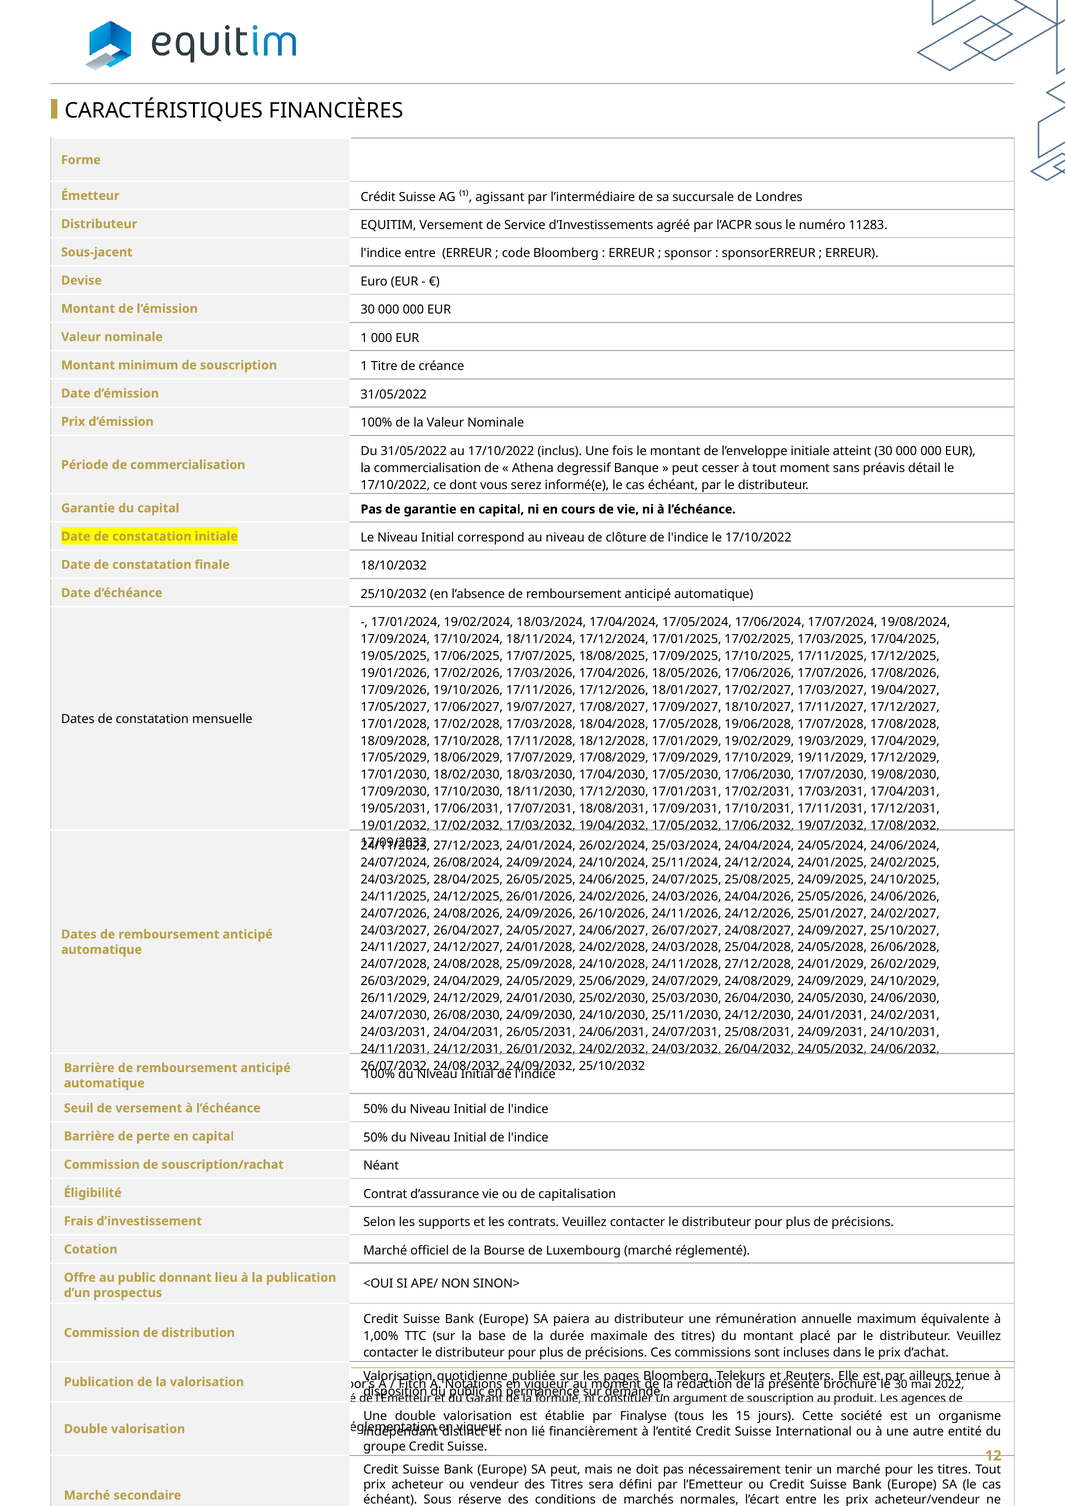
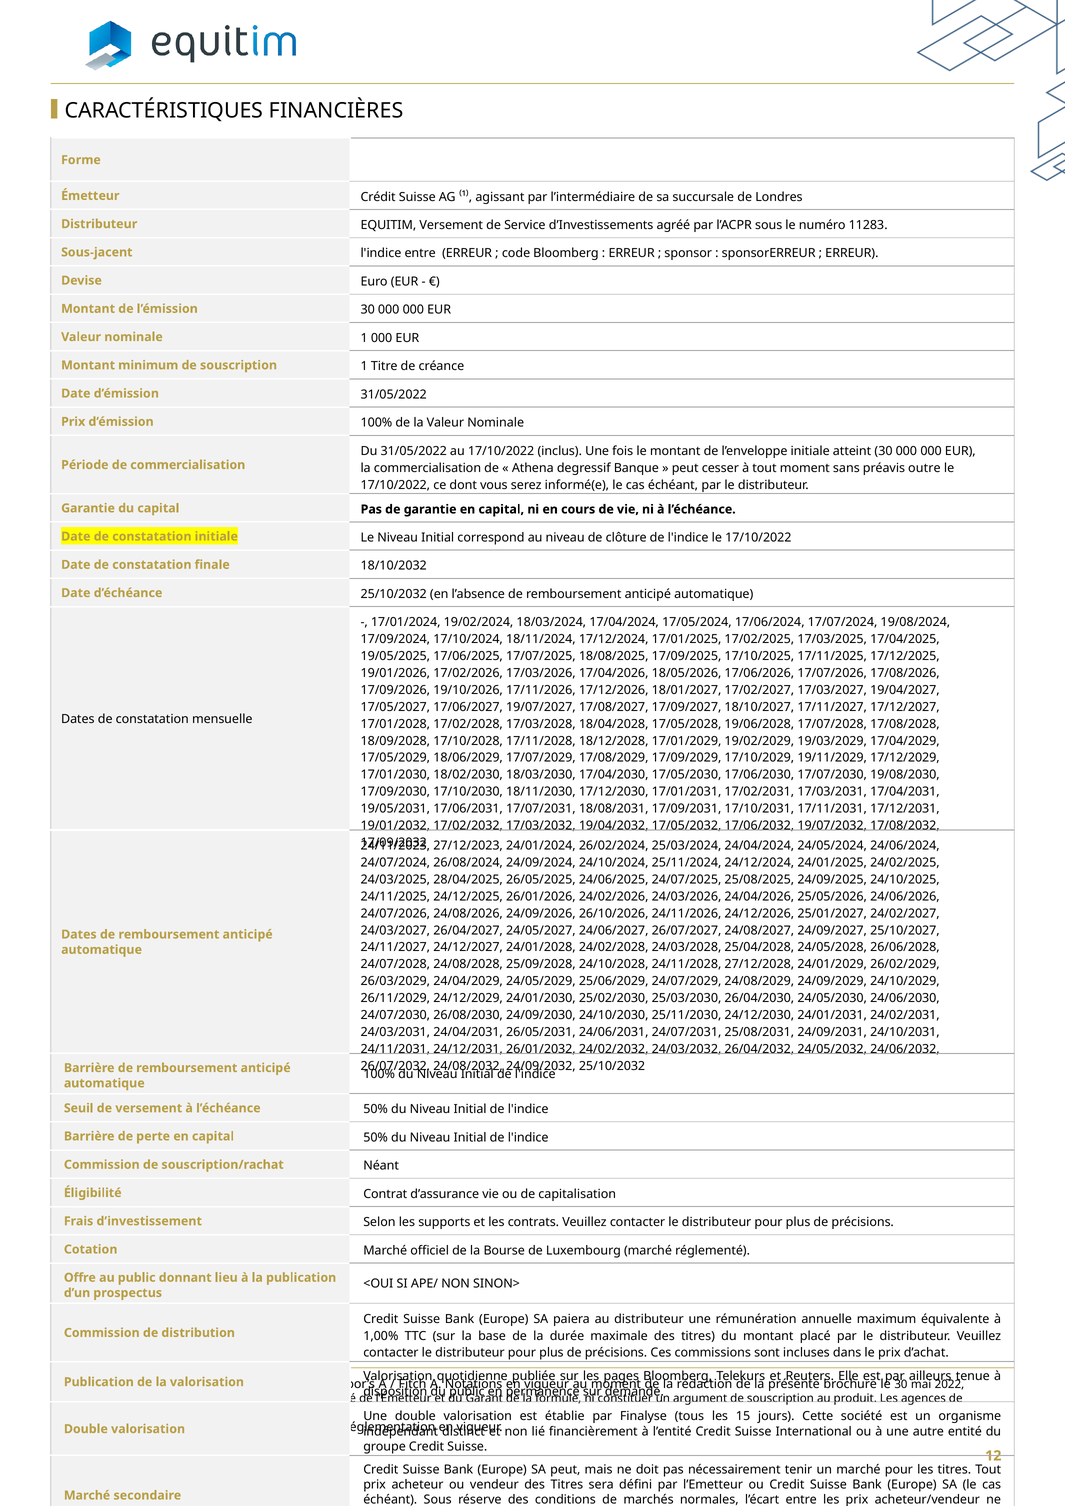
détail: détail -> outre
